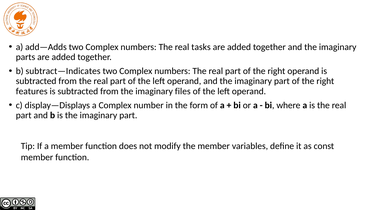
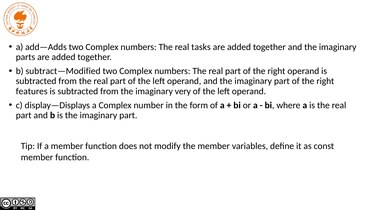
subtract—Indicates: subtract—Indicates -> subtract—Modified
files: files -> very
